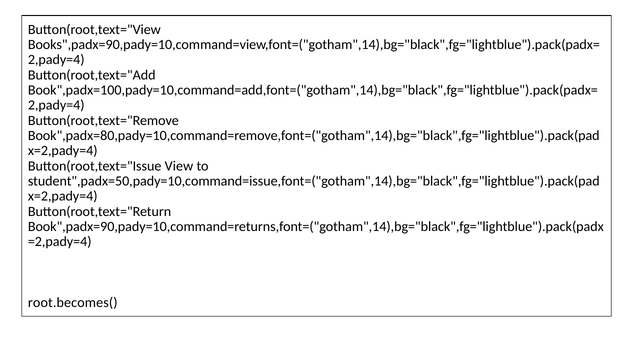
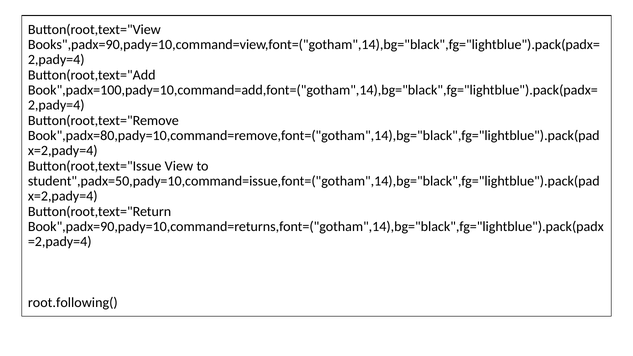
root.becomes(: root.becomes( -> root.following(
